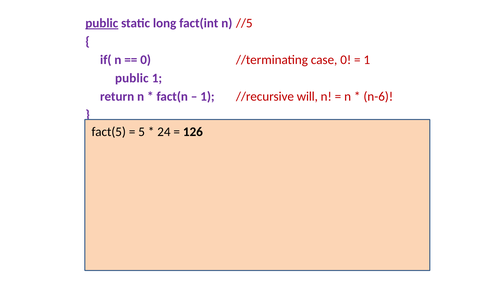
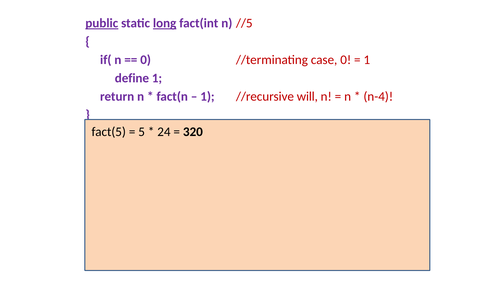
long underline: none -> present
public at (132, 78): public -> define
n-6: n-6 -> n-4
126: 126 -> 320
